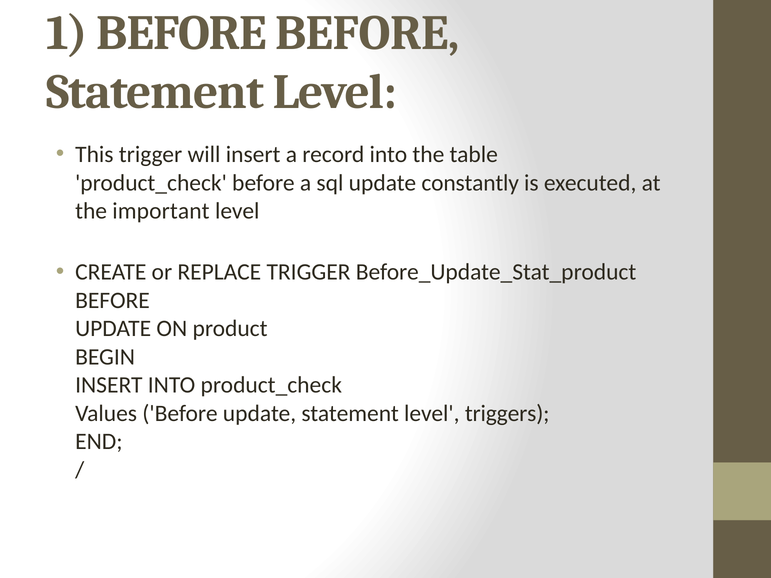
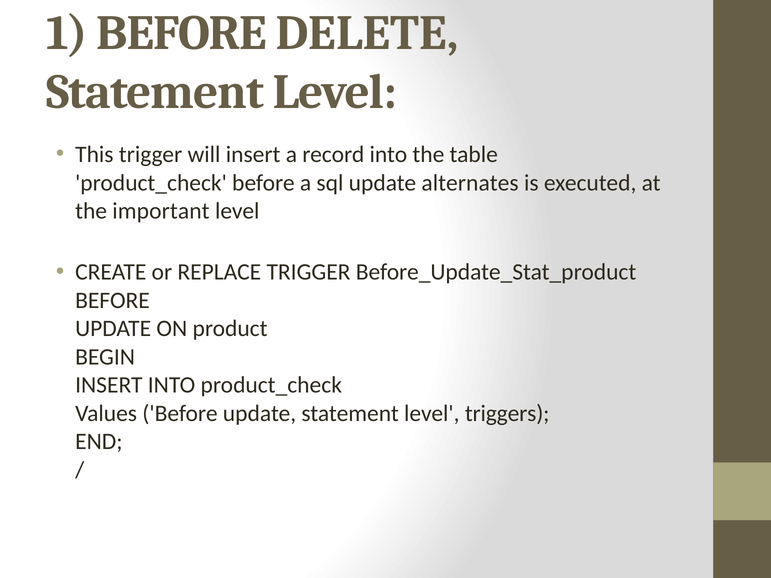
BEFORE BEFORE: BEFORE -> DELETE
constantly: constantly -> alternates
